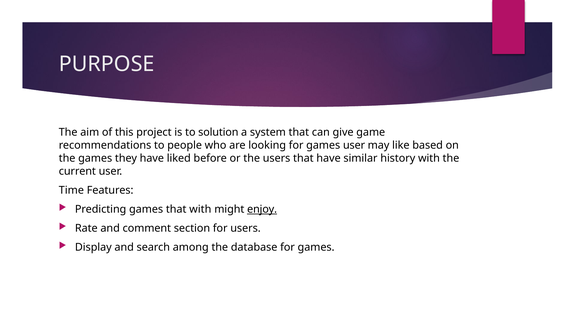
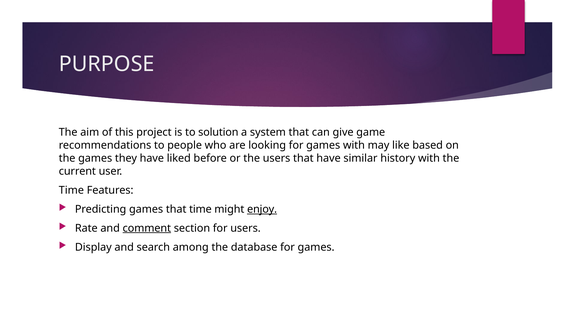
games user: user -> with
that with: with -> time
comment underline: none -> present
